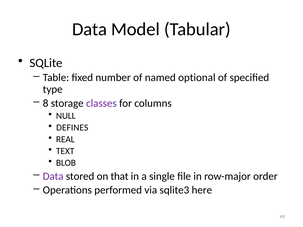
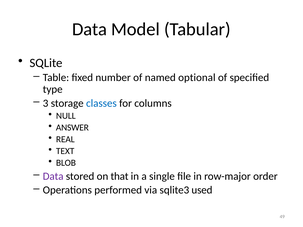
8: 8 -> 3
classes colour: purple -> blue
DEFINES: DEFINES -> ANSWER
here: here -> used
